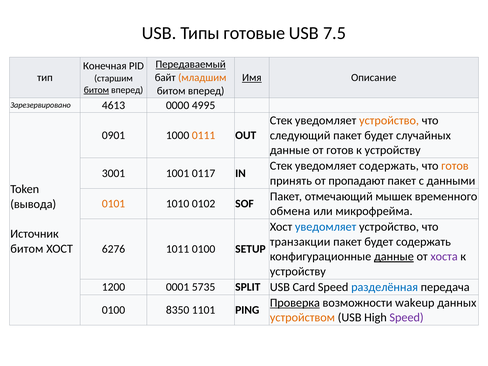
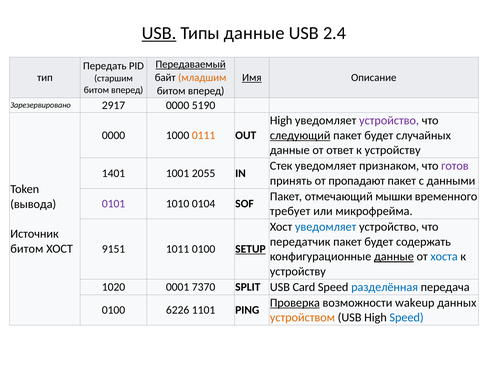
USB at (159, 33) underline: none -> present
Типы готовые: готовые -> данные
7.5: 7.5 -> 2.4
Конечная: Конечная -> Передать
битом at (96, 90) underline: present -> none
4613: 4613 -> 2917
4995: 4995 -> 5190
Стек at (281, 120): Стек -> High
устройство at (389, 120) colour: orange -> purple
следующий underline: none -> present
0901 at (114, 135): 0901 -> 0000
от готов: готов -> ответ
уведомляет содержать: содержать -> признаком
готов at (455, 166) colour: orange -> purple
3001: 3001 -> 1401
0117: 0117 -> 2055
мышек: мышек -> мышки
0101 colour: orange -> purple
0102: 0102 -> 0104
обмена: обмена -> требует
транзакции: транзакции -> передатчик
6276: 6276 -> 9151
SETUP underline: none -> present
хоста colour: purple -> blue
1200: 1200 -> 1020
5735: 5735 -> 7370
8350: 8350 -> 6226
Speed at (407, 318) colour: purple -> blue
